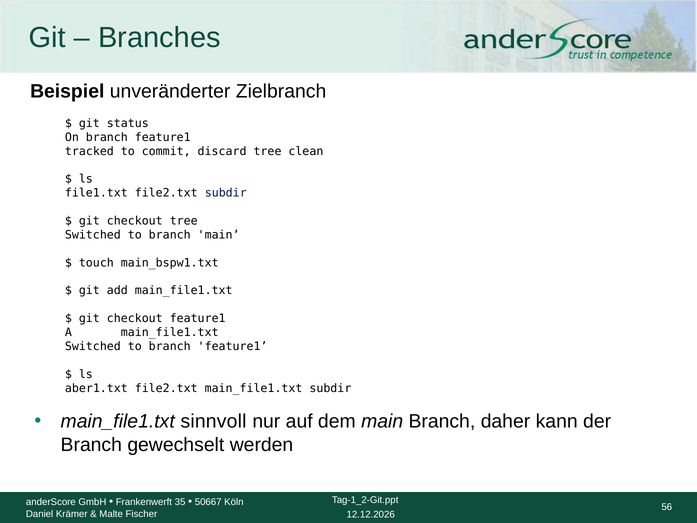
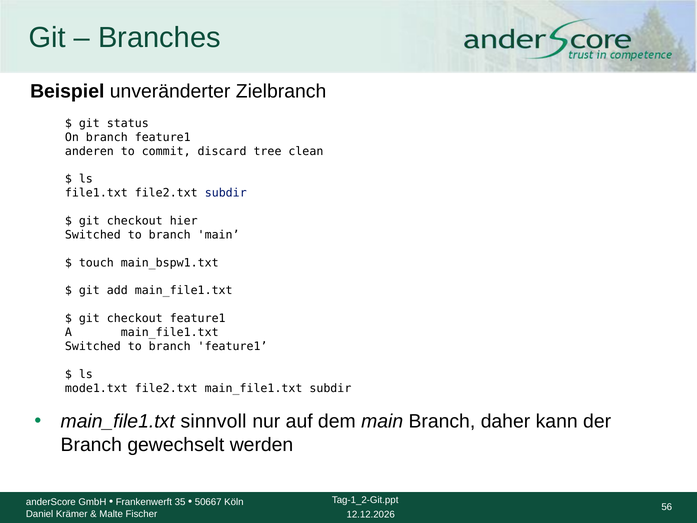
tracked: tracked -> anderen
checkout tree: tree -> hier
aber1.txt: aber1.txt -> mode1.txt
